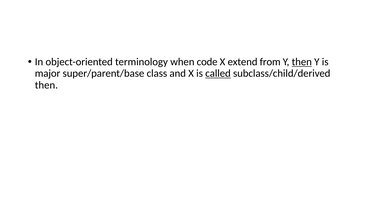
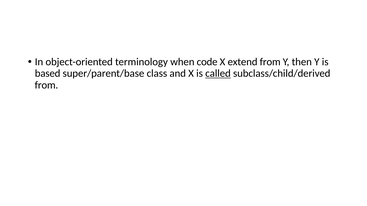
then at (302, 62) underline: present -> none
major: major -> based
then at (46, 85): then -> from
